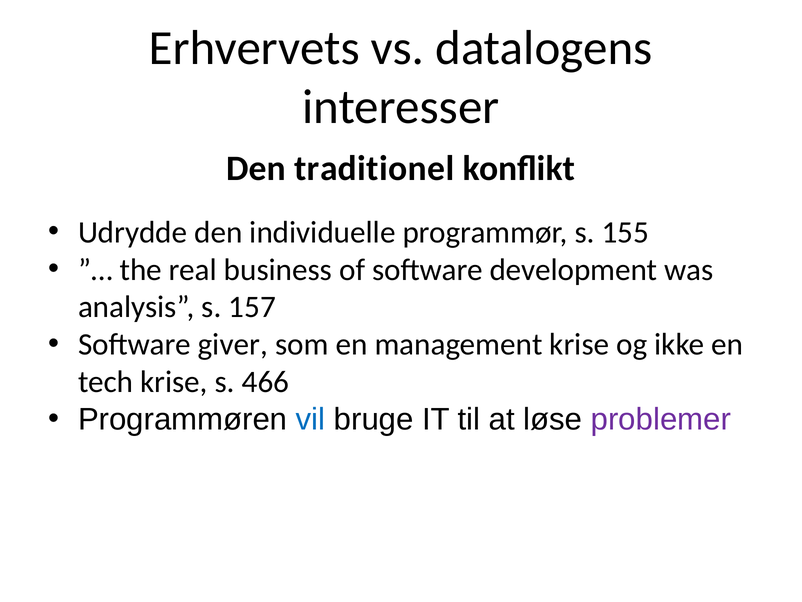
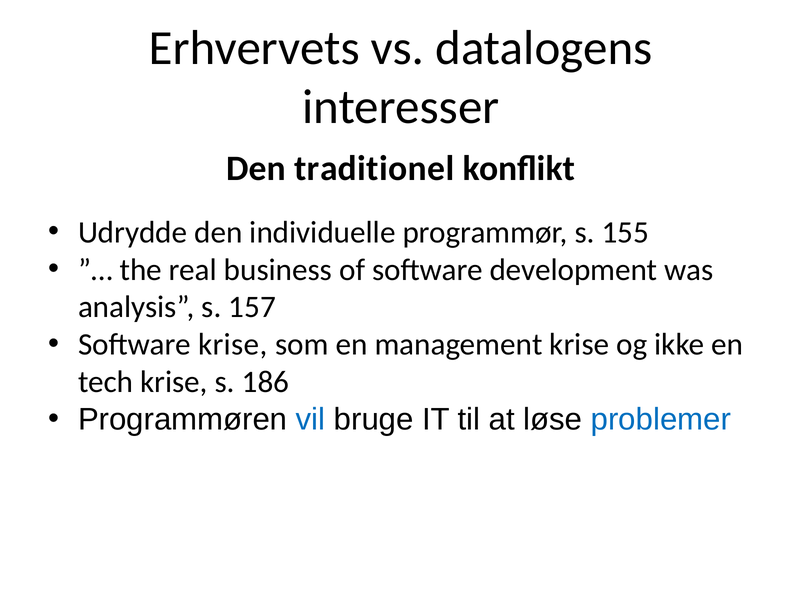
Software giver: giver -> krise
466: 466 -> 186
problemer colour: purple -> blue
